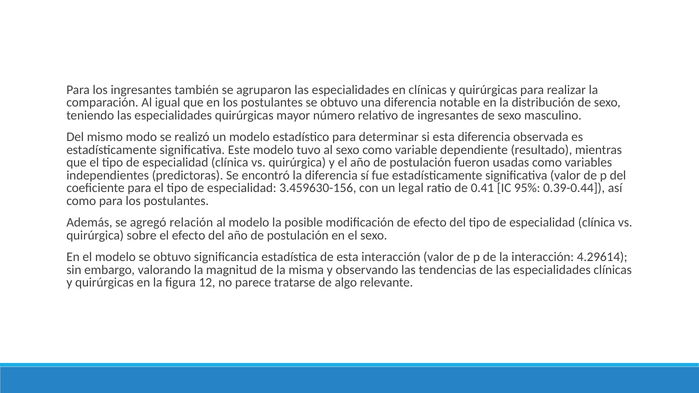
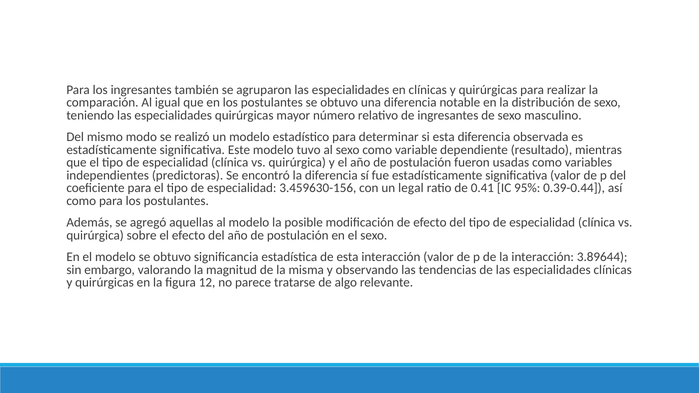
relación: relación -> aquellas
4.29614: 4.29614 -> 3.89644
